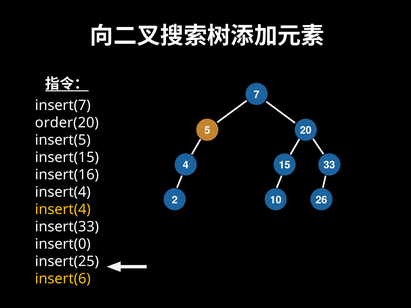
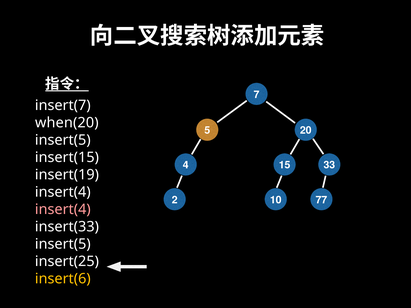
order(20: order(20 -> when(20
insert(16: insert(16 -> insert(19
26: 26 -> 77
insert(4 at (63, 210) colour: yellow -> pink
insert(0 at (63, 244): insert(0 -> insert(5
